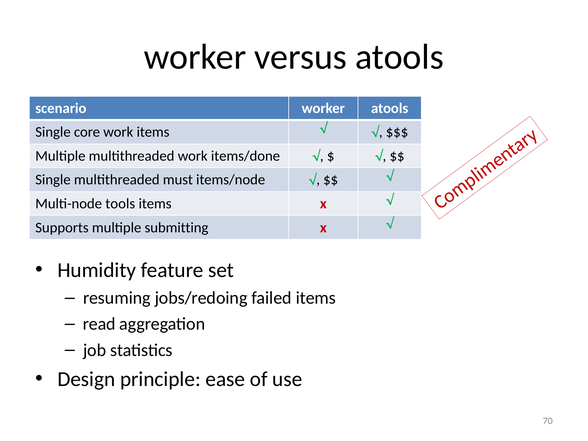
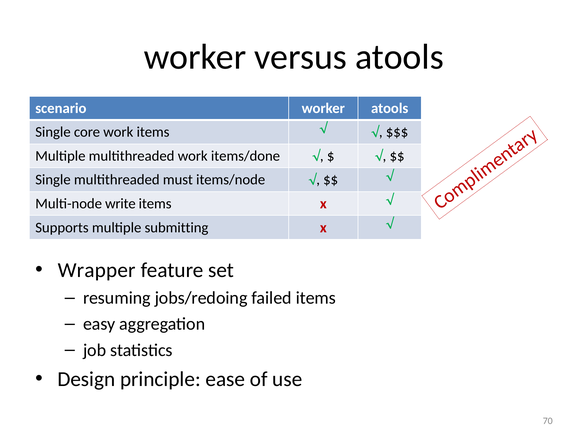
tools: tools -> write
Humidity: Humidity -> Wrapper
read: read -> easy
